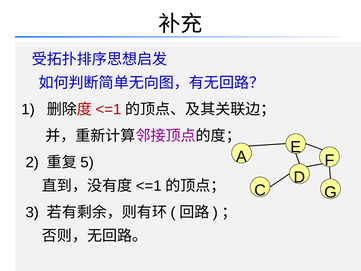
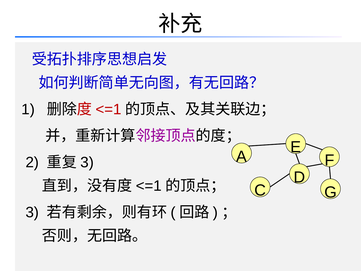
5 at (87, 162): 5 -> 3
